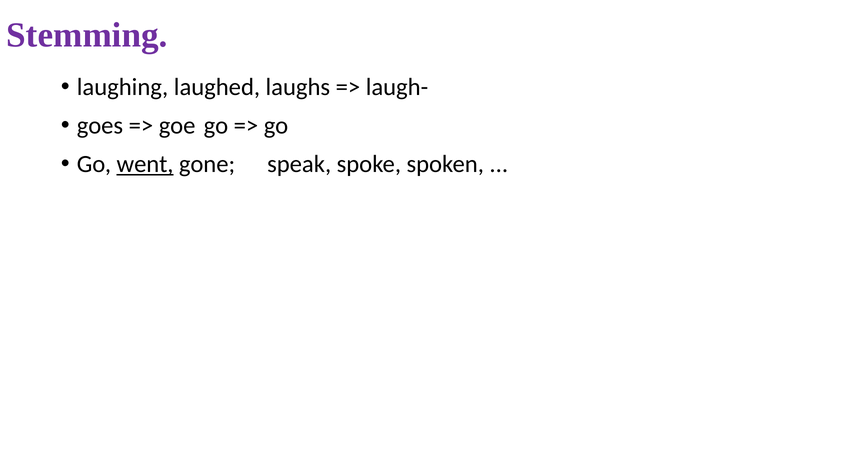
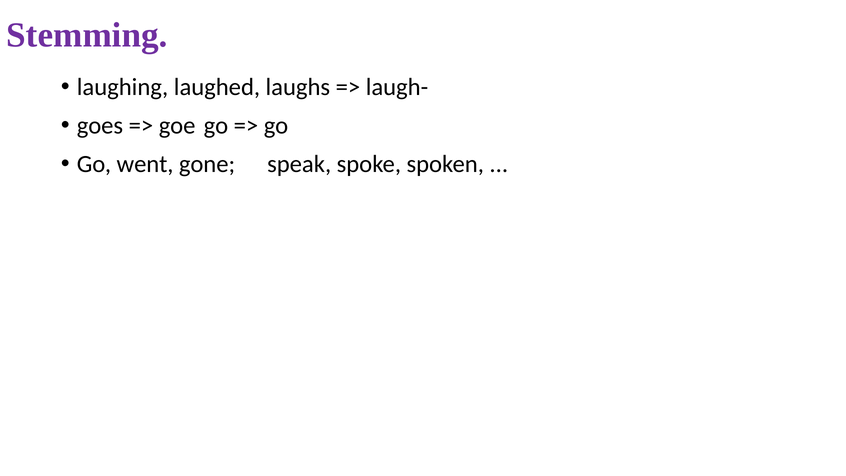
went underline: present -> none
